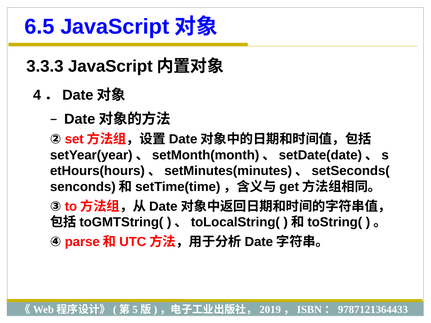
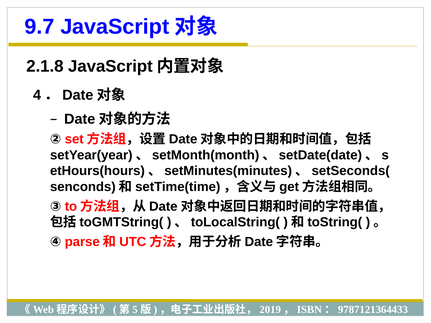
6.5: 6.5 -> 9.7
3.3.3: 3.3.3 -> 2.1.8
